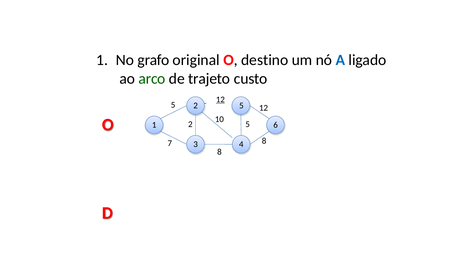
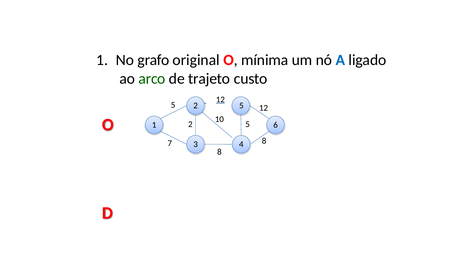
destino: destino -> mínima
